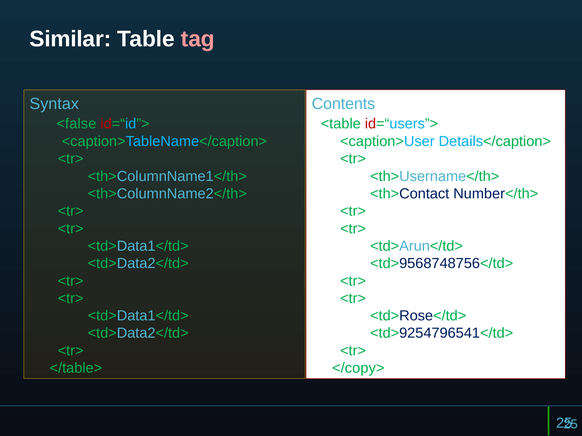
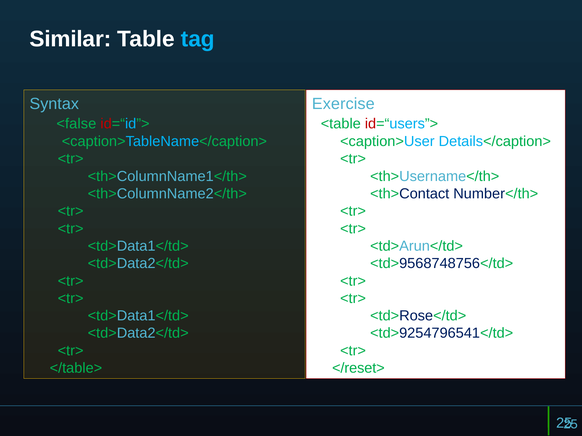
tag colour: pink -> light blue
Contents: Contents -> Exercise
</copy>: </copy> -> </reset>
